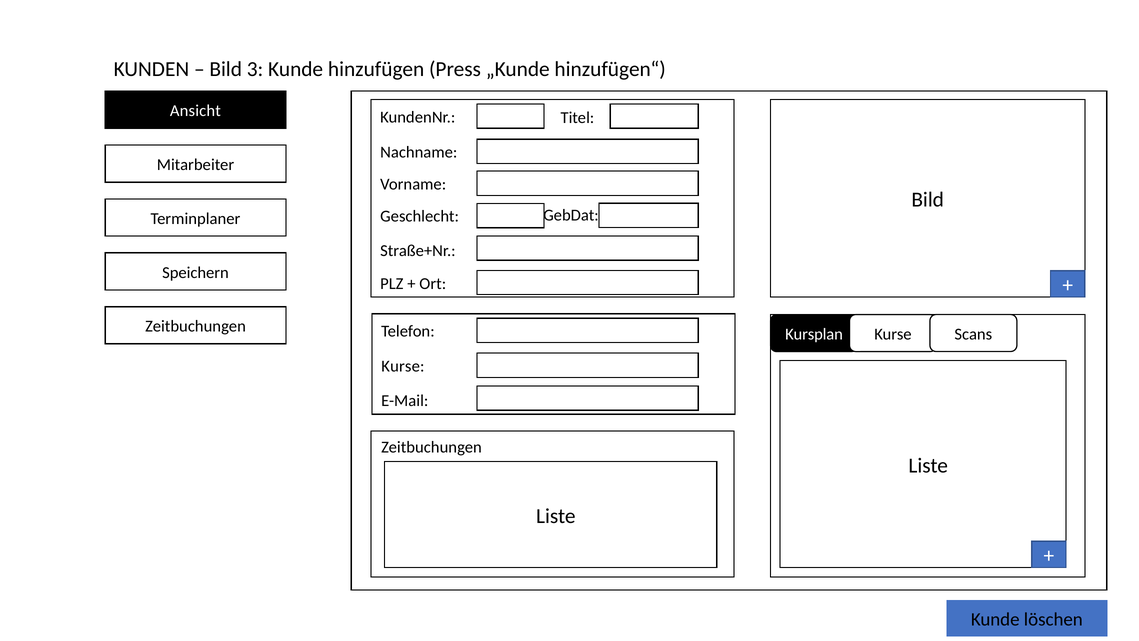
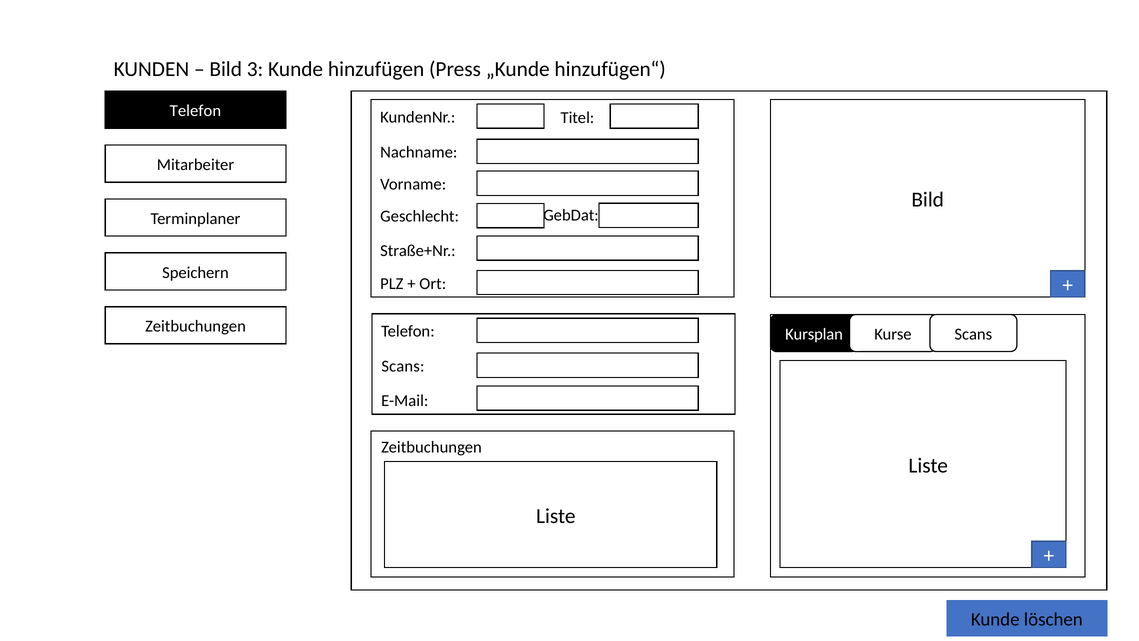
Ansicht at (195, 111): Ansicht -> Telefon
Kurse at (403, 366): Kurse -> Scans
